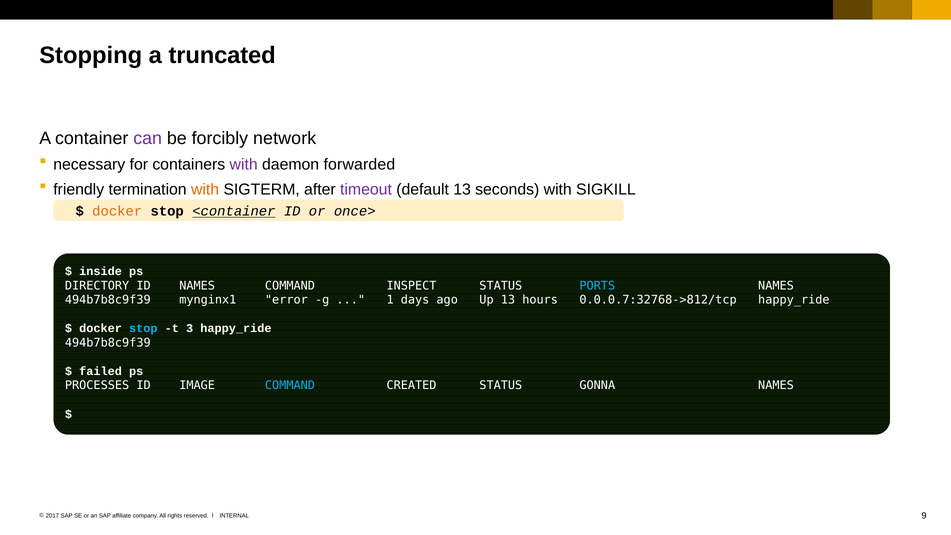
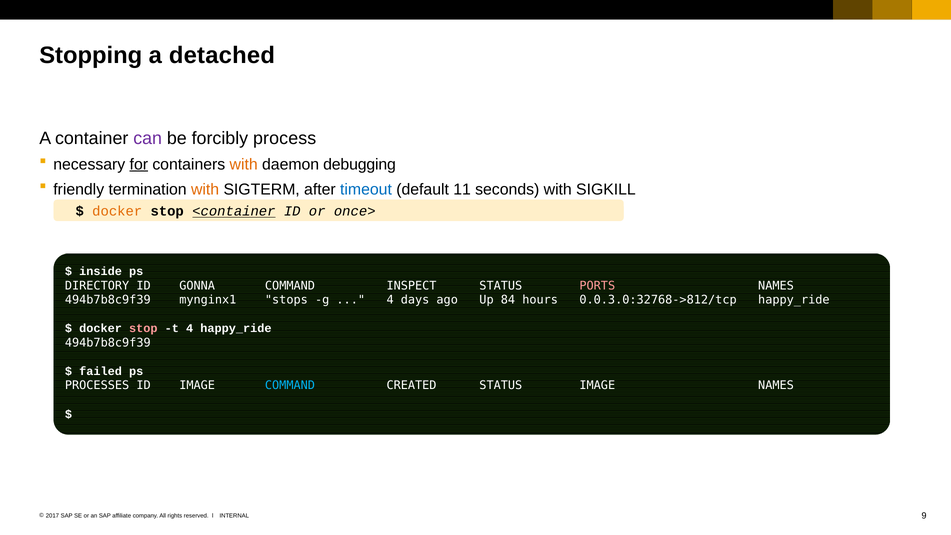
truncated: truncated -> detached
network: network -> process
for underline: none -> present
with at (244, 164) colour: purple -> orange
forwarded: forwarded -> debugging
timeout colour: purple -> blue
default 13: 13 -> 11
ID NAMES: NAMES -> GONNA
PORTS colour: light blue -> pink
error: error -> stops
1 at (390, 300): 1 -> 4
Up 13: 13 -> 84
0.0.0.7:32768->812/tcp: 0.0.0.7:32768->812/tcp -> 0.0.3.0:32768->812/tcp
stop at (143, 328) colour: light blue -> pink
t 3: 3 -> 4
STATUS GONNA: GONNA -> IMAGE
